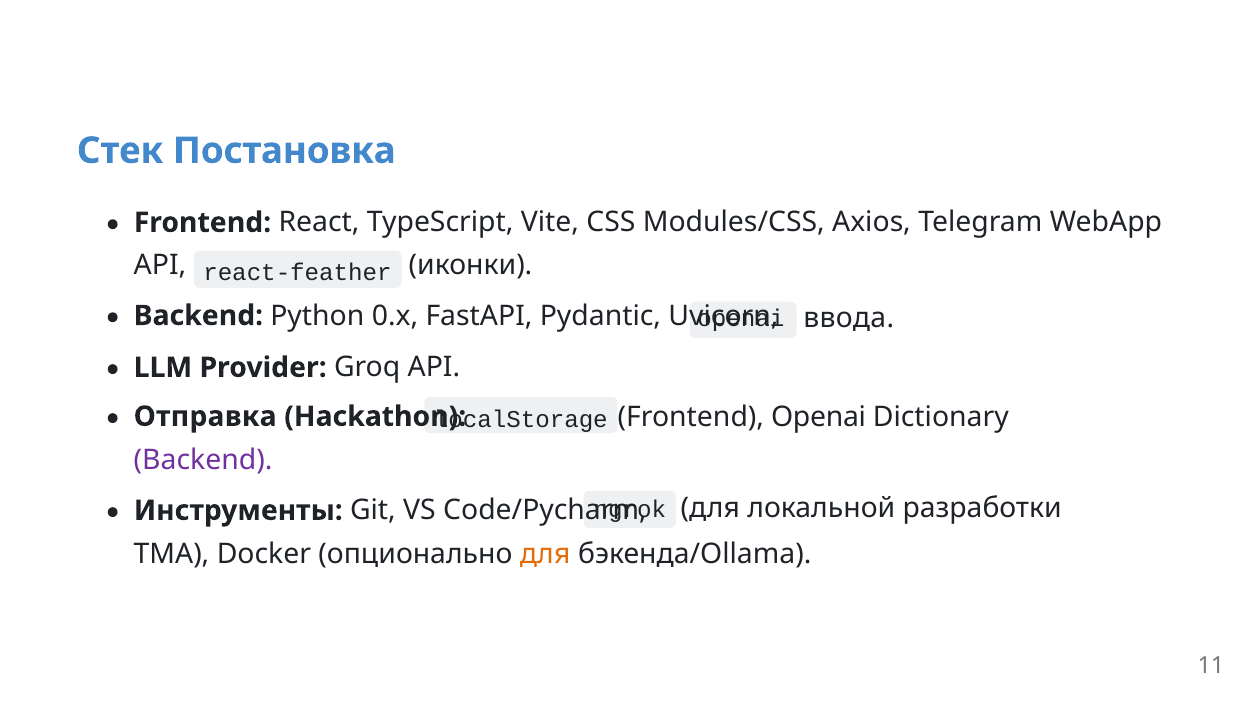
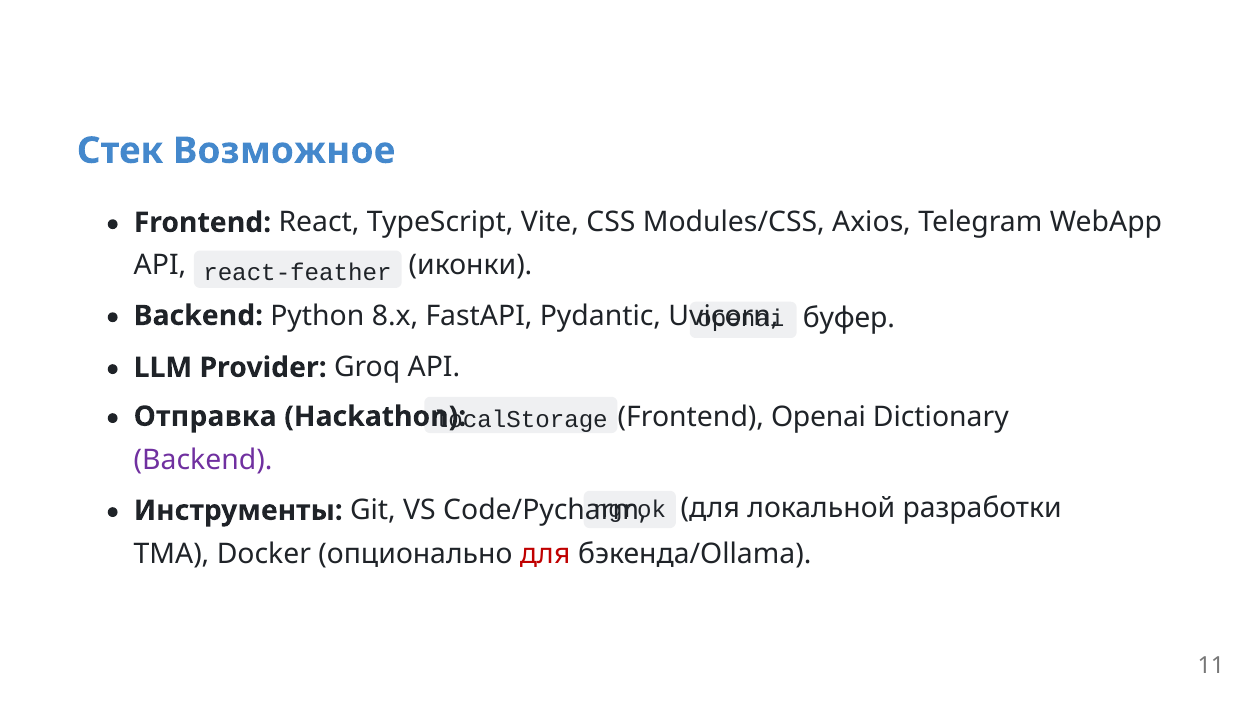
Постановка: Постановка -> Возможное
ввода: ввода -> буфер
0.x: 0.x -> 8.x
для at (545, 555) colour: orange -> red
